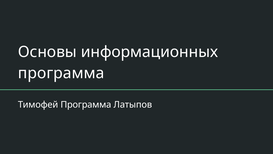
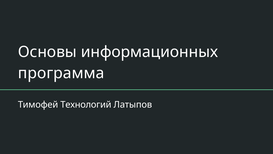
Тимофей Программа: Программа -> Технологий
